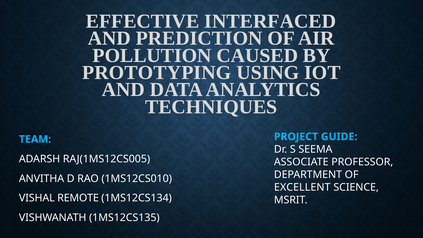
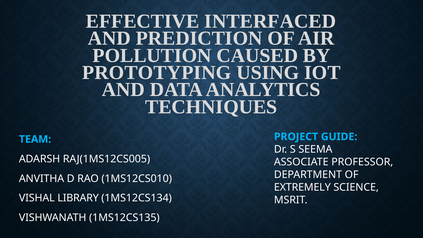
EXCELLENT: EXCELLENT -> EXTREMELY
REMOTE: REMOTE -> LIBRARY
